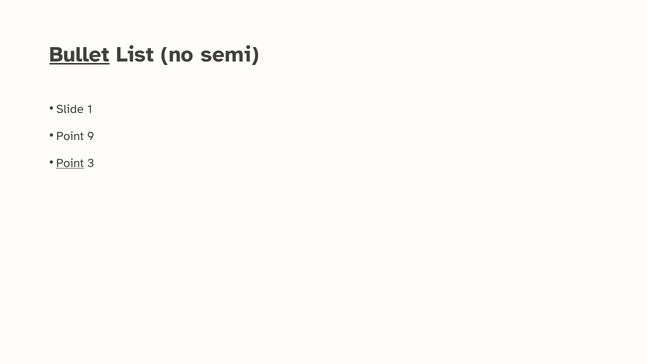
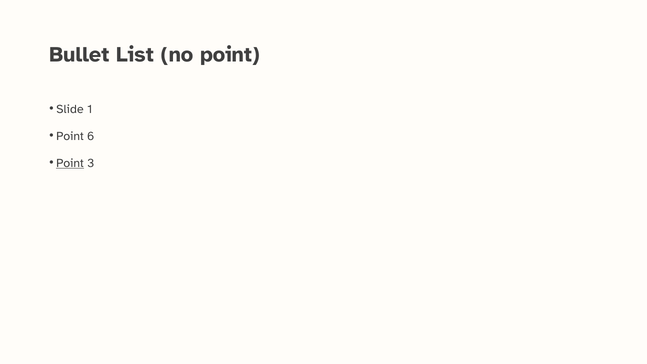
Bullet underline: present -> none
no semi: semi -> point
9: 9 -> 6
